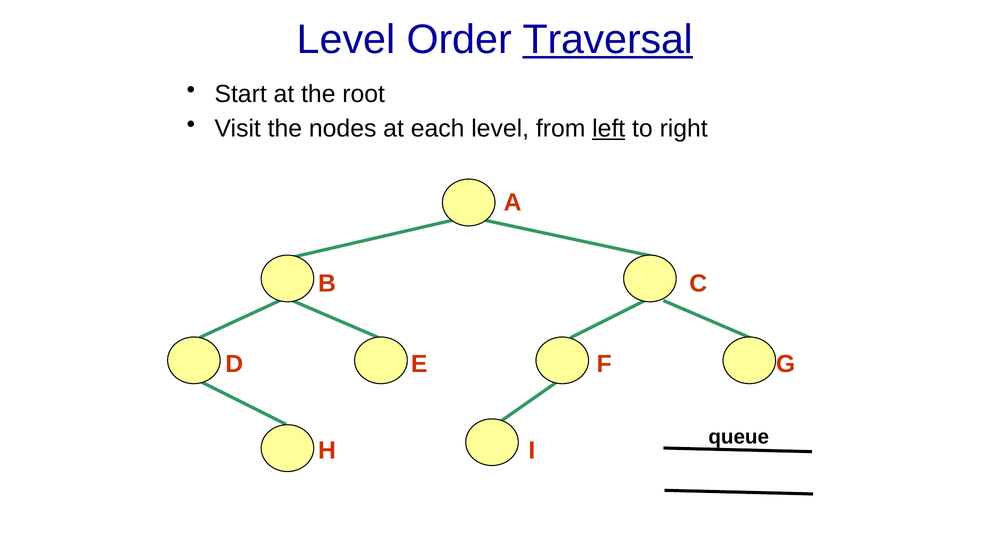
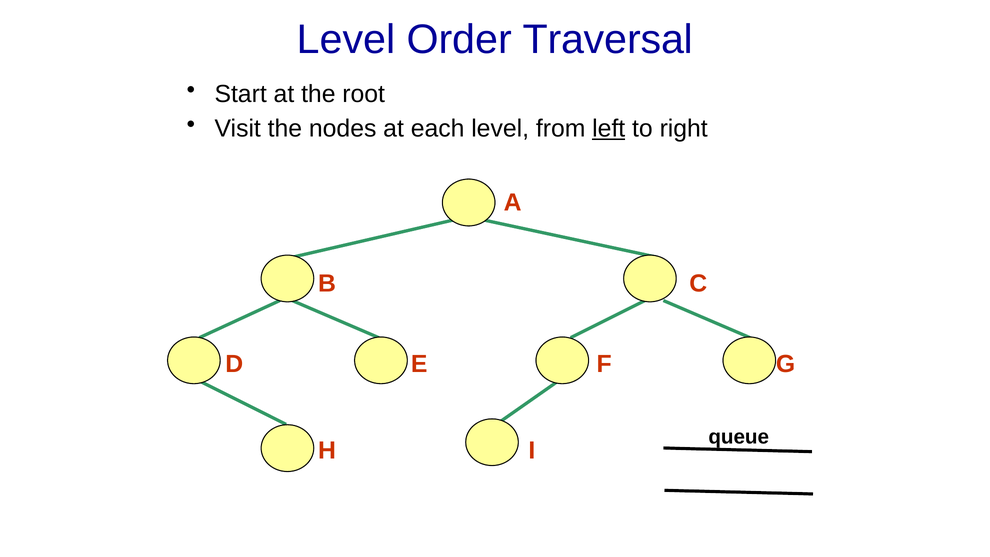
Traversal underline: present -> none
